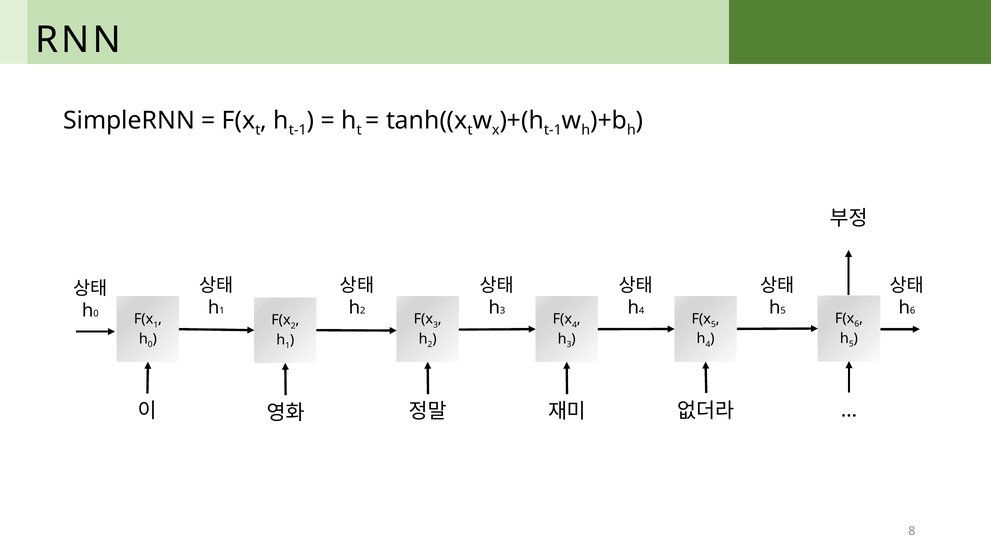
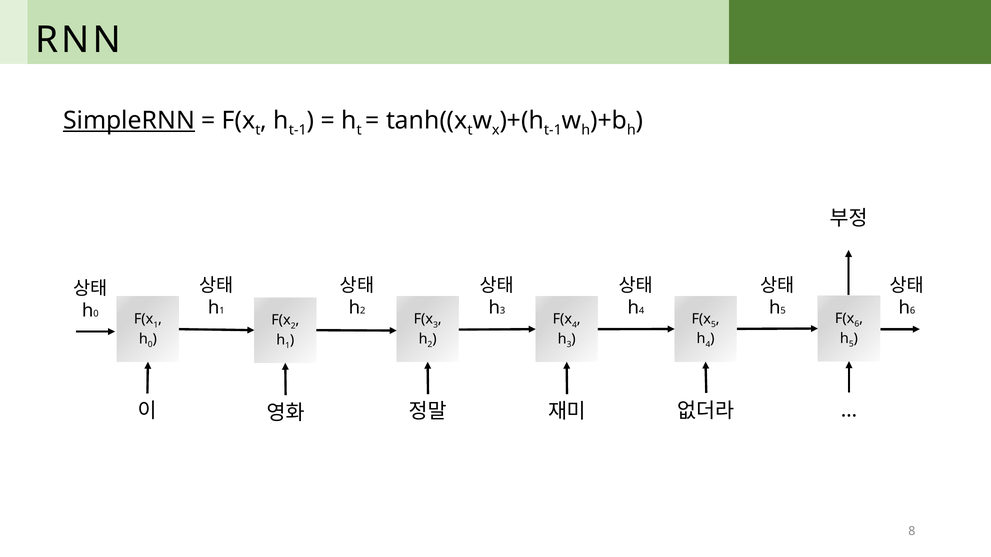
SimpleRNN underline: none -> present
